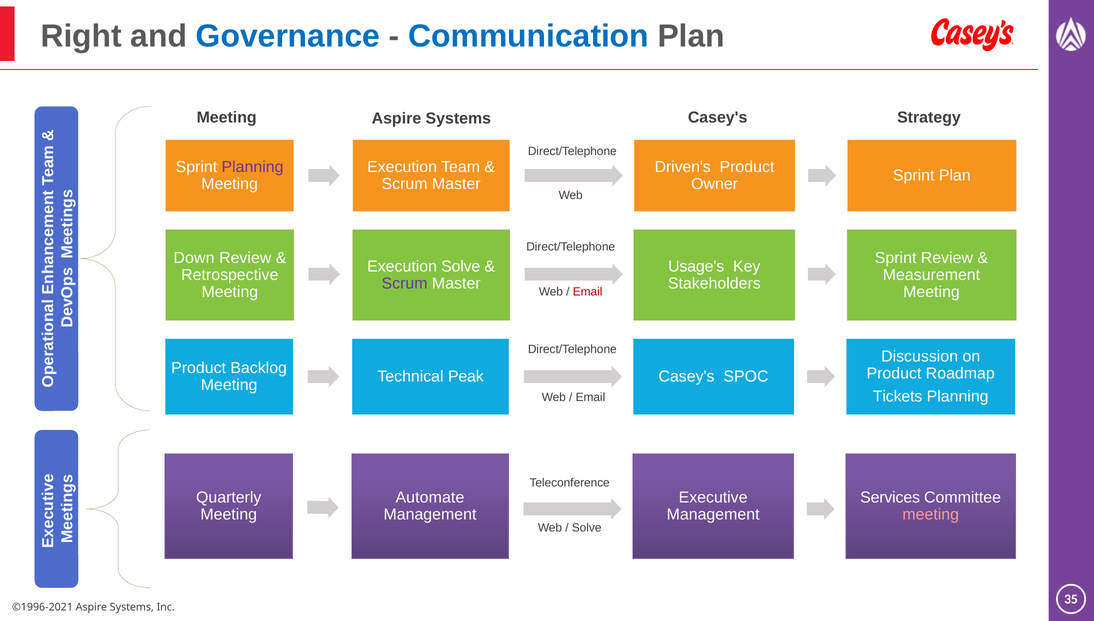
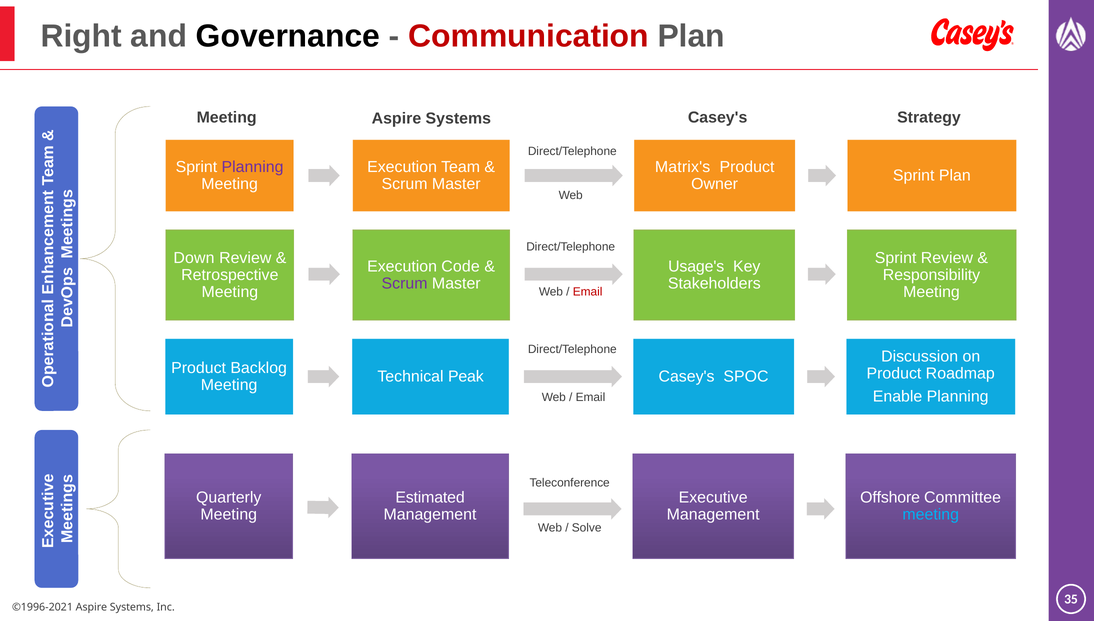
Governance colour: blue -> black
Communication colour: blue -> red
Driven's: Driven's -> Matrix's
Execution Solve: Solve -> Code
Measurement: Measurement -> Responsibility
Tickets: Tickets -> Enable
Automate: Automate -> Estimated
Services: Services -> Offshore
meeting at (931, 514) colour: pink -> light blue
